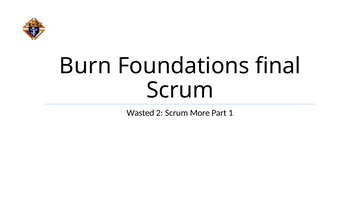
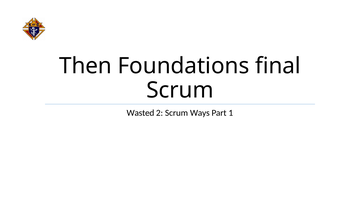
Burn: Burn -> Then
More: More -> Ways
